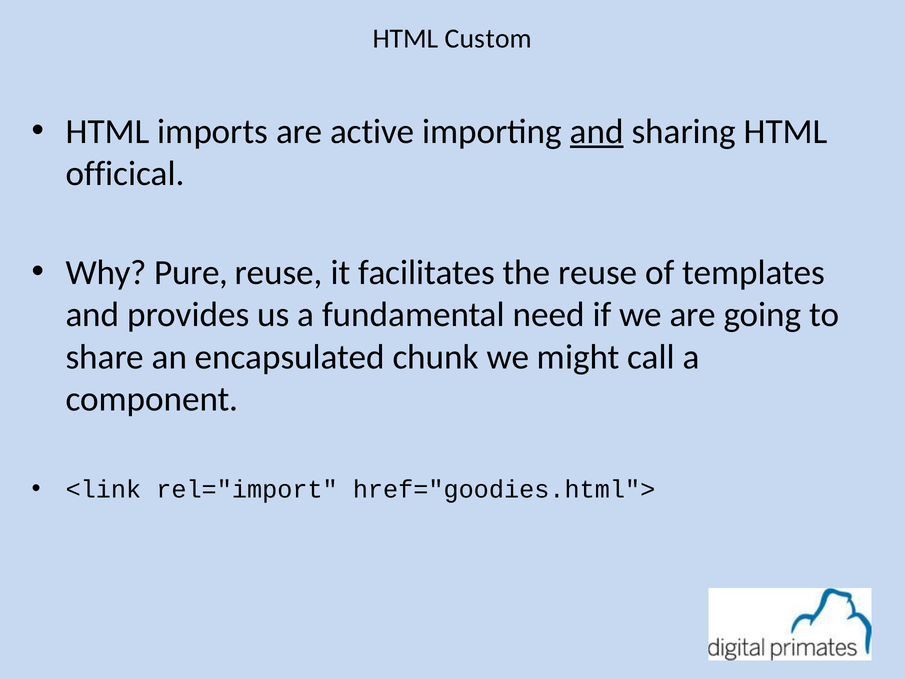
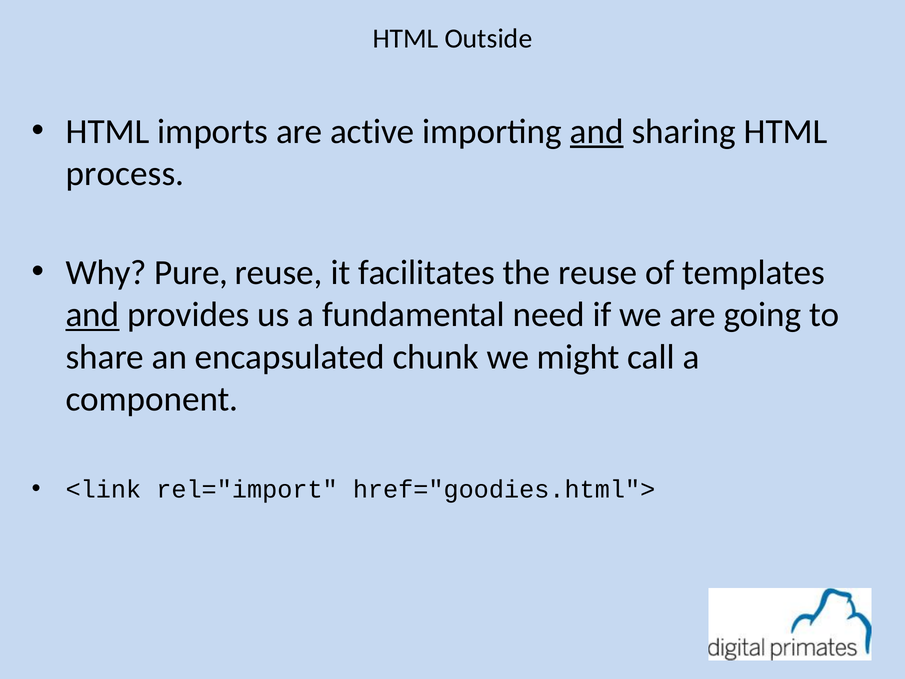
Custom: Custom -> Outside
officical: officical -> process
and at (93, 315) underline: none -> present
